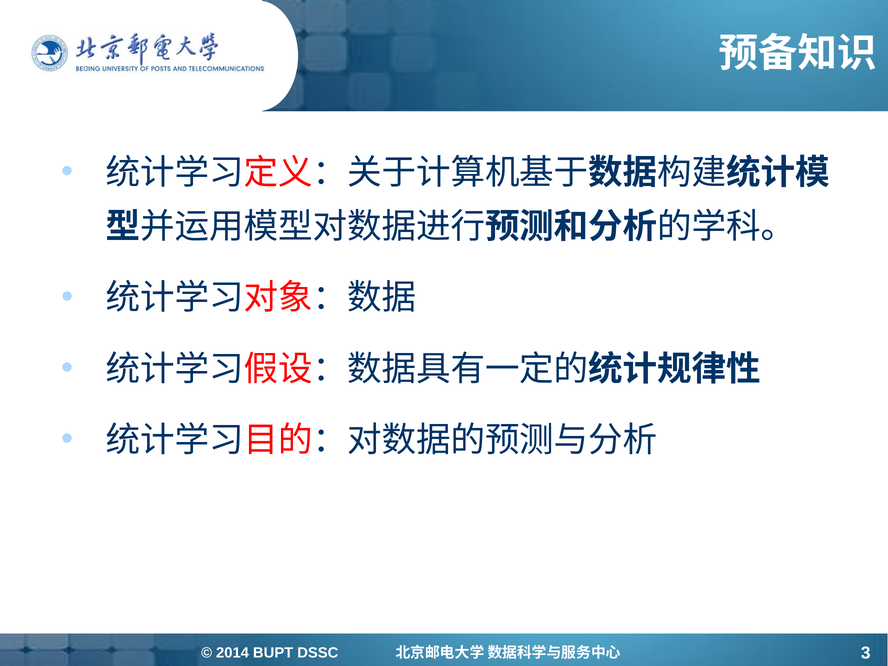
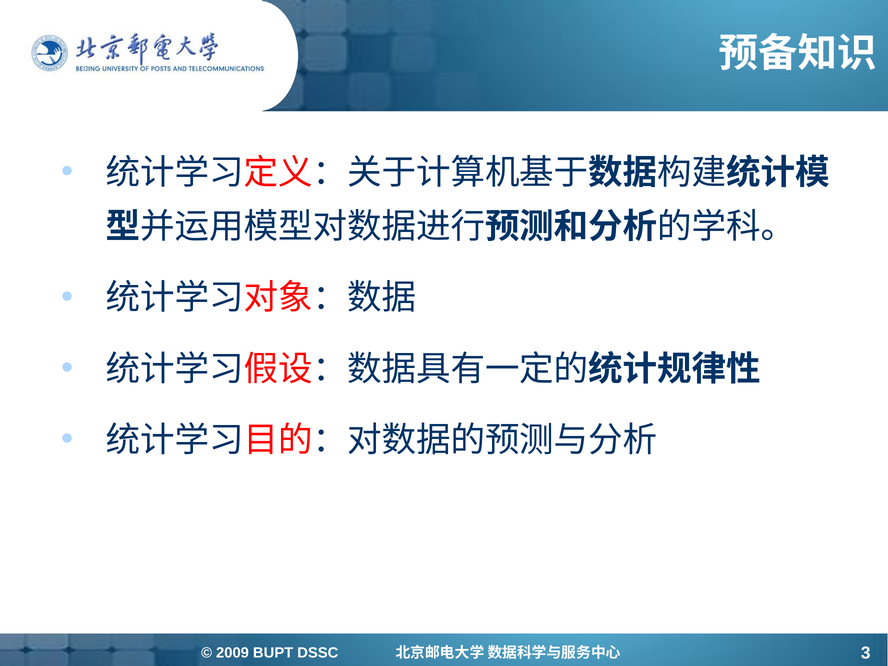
2014: 2014 -> 2009
